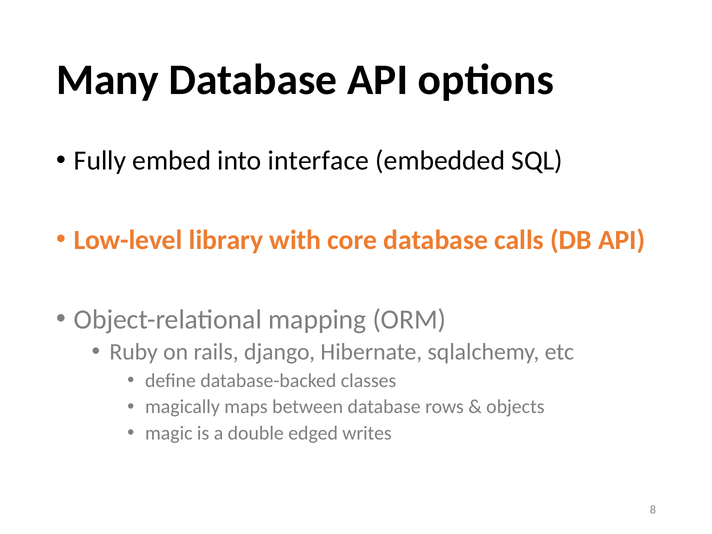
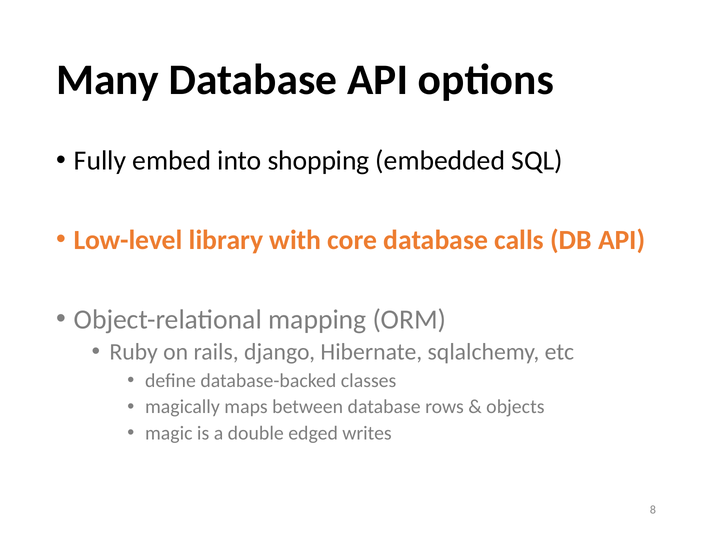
interface: interface -> shopping
